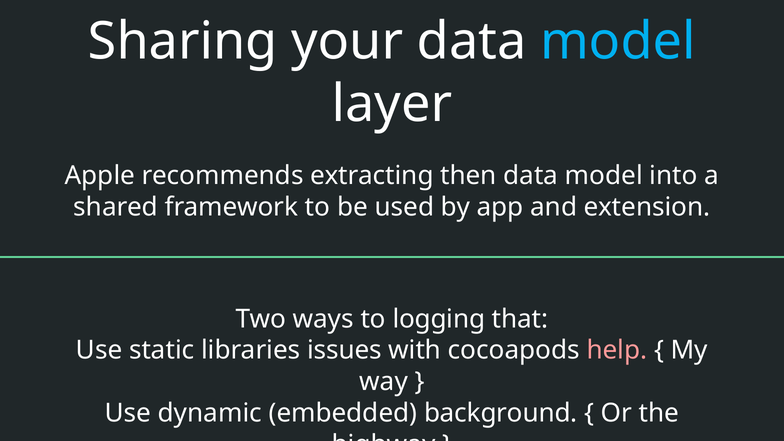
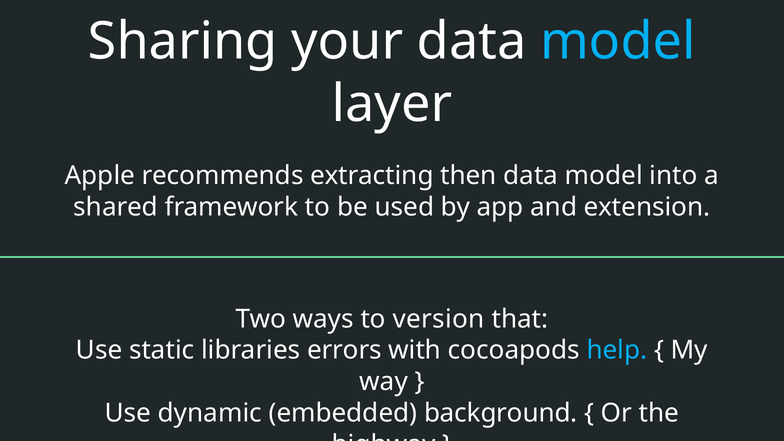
logging: logging -> version
issues: issues -> errors
help colour: pink -> light blue
